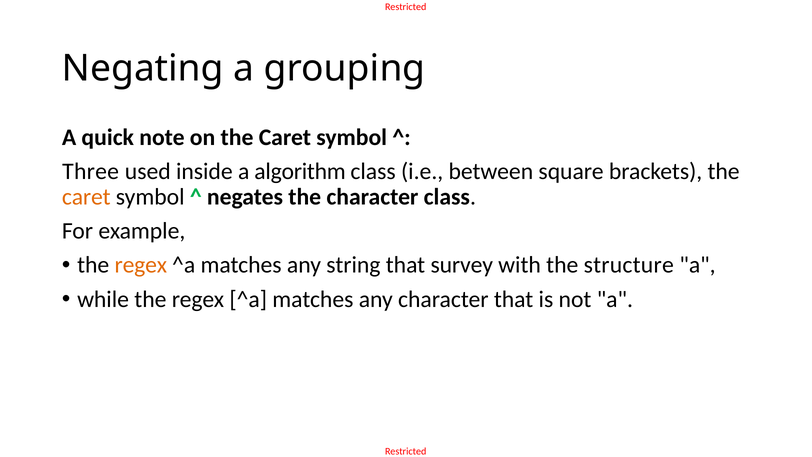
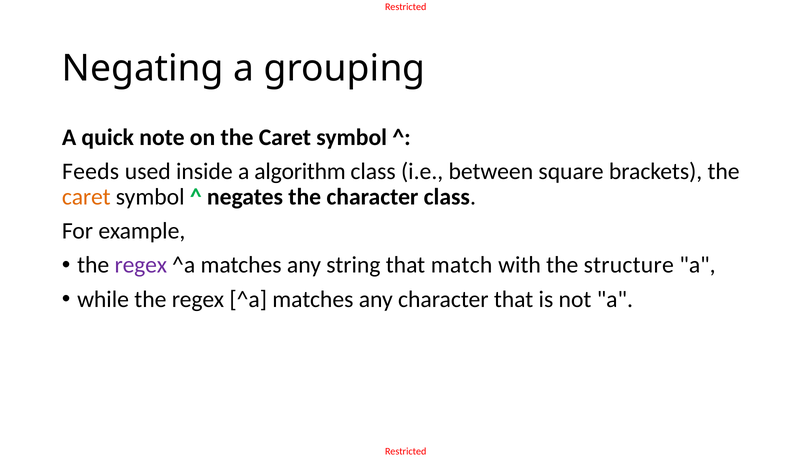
Three: Three -> Feeds
regex at (141, 265) colour: orange -> purple
survey: survey -> match
